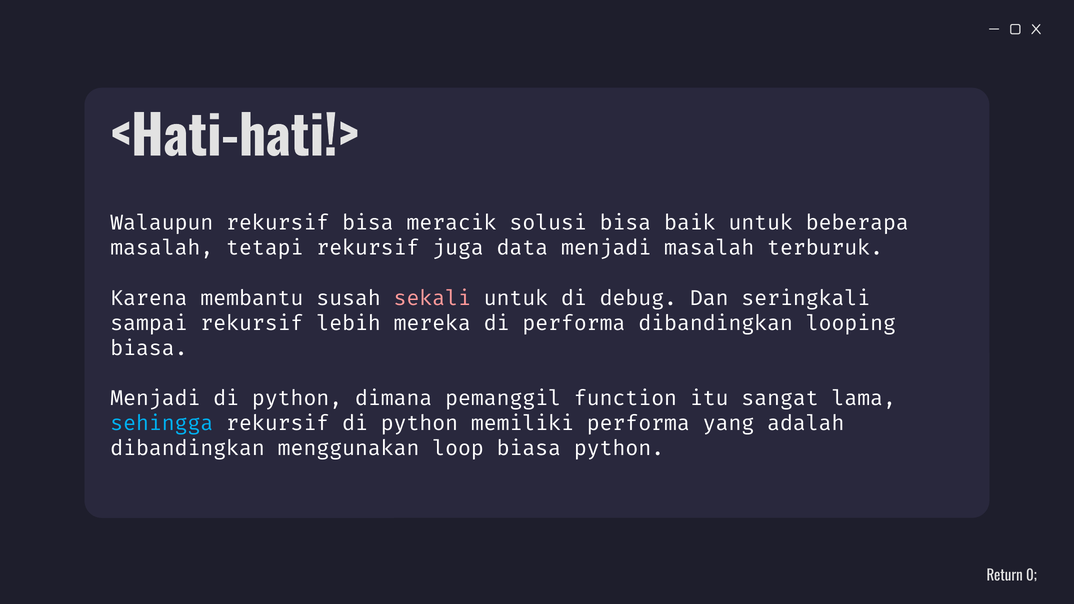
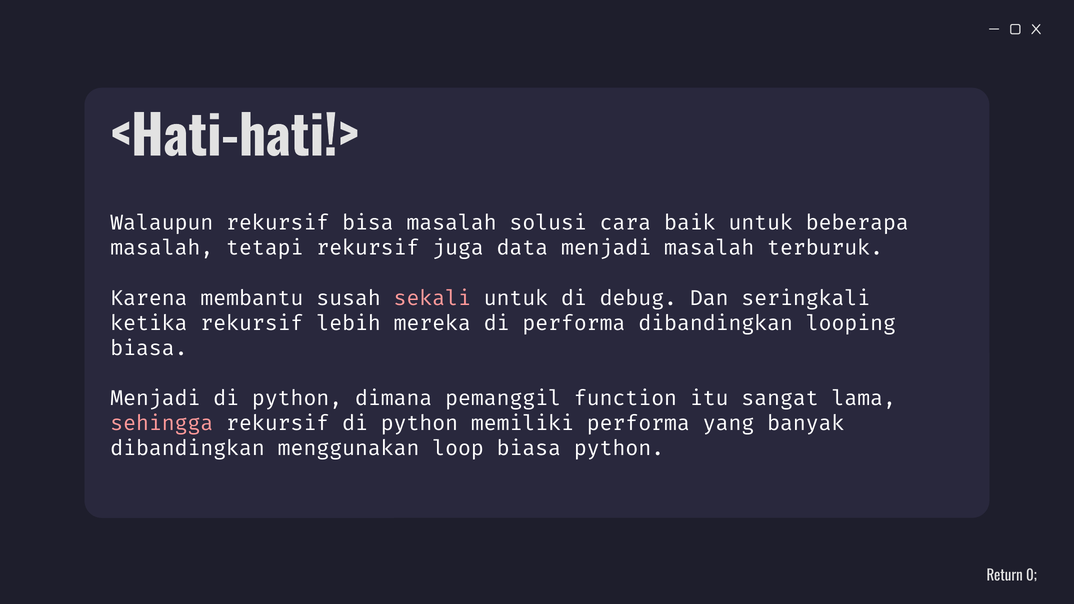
bisa meracik: meracik -> masalah
solusi bisa: bisa -> cara
sampai: sampai -> ketika
sehingga colour: light blue -> pink
adalah: adalah -> banyak
